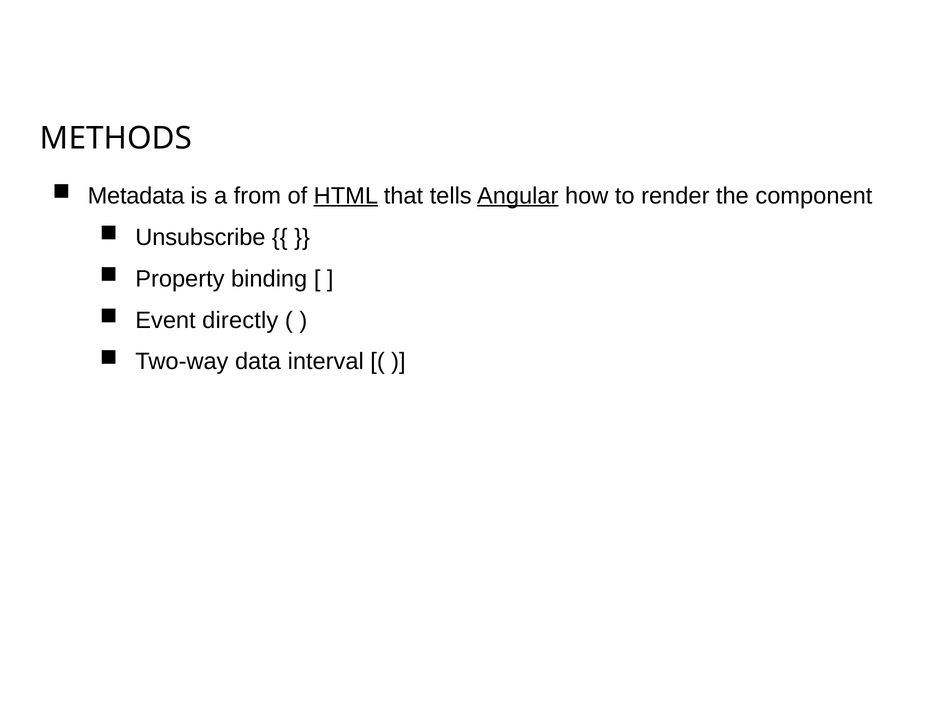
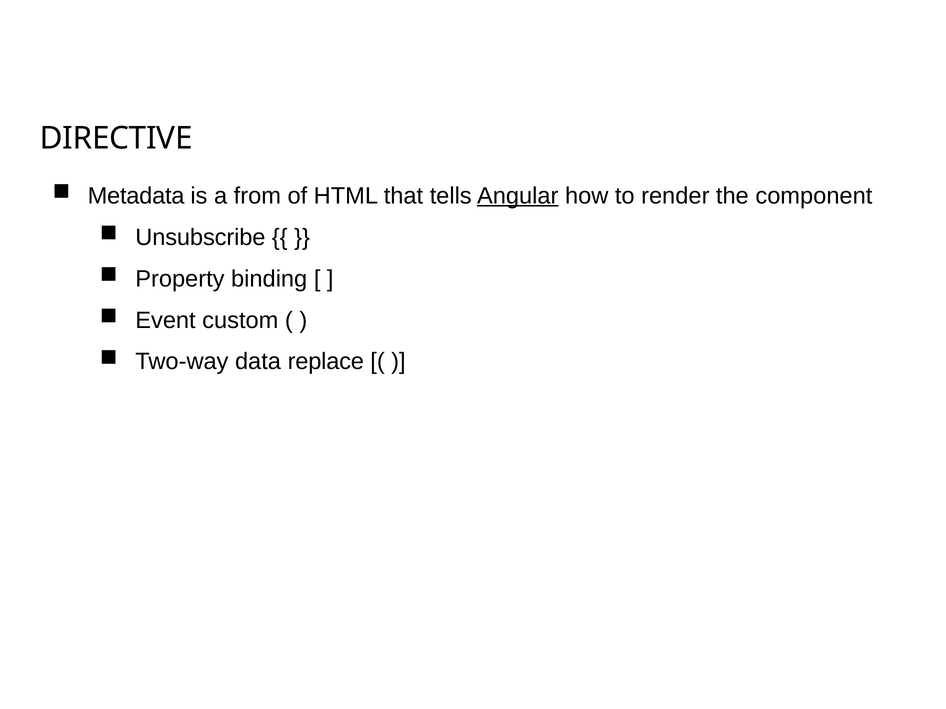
METHODS: METHODS -> DIRECTIVE
HTML underline: present -> none
directly: directly -> custom
interval: interval -> replace
